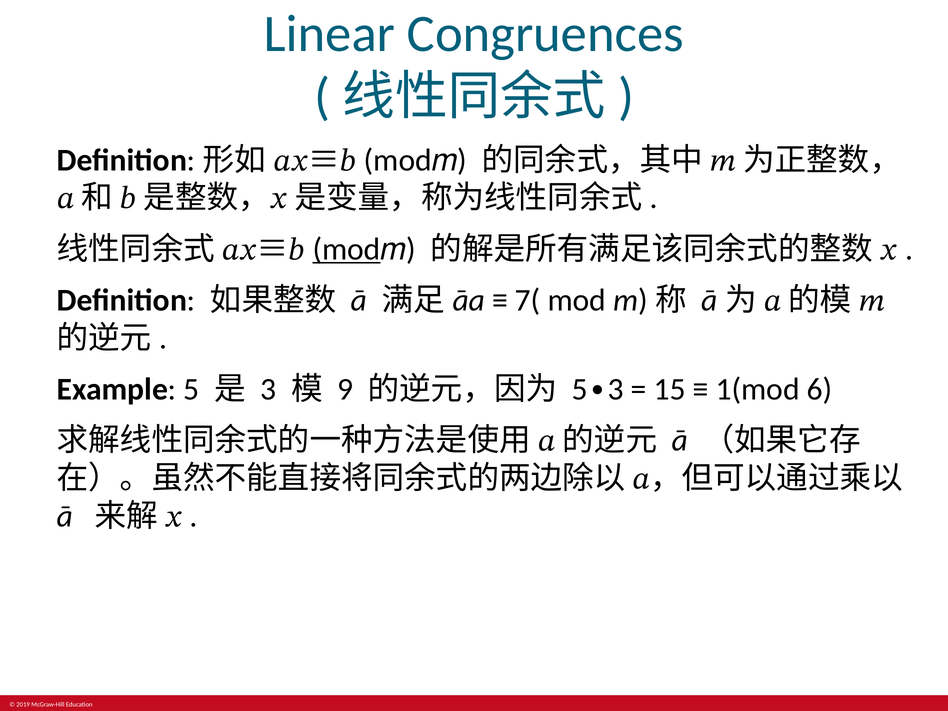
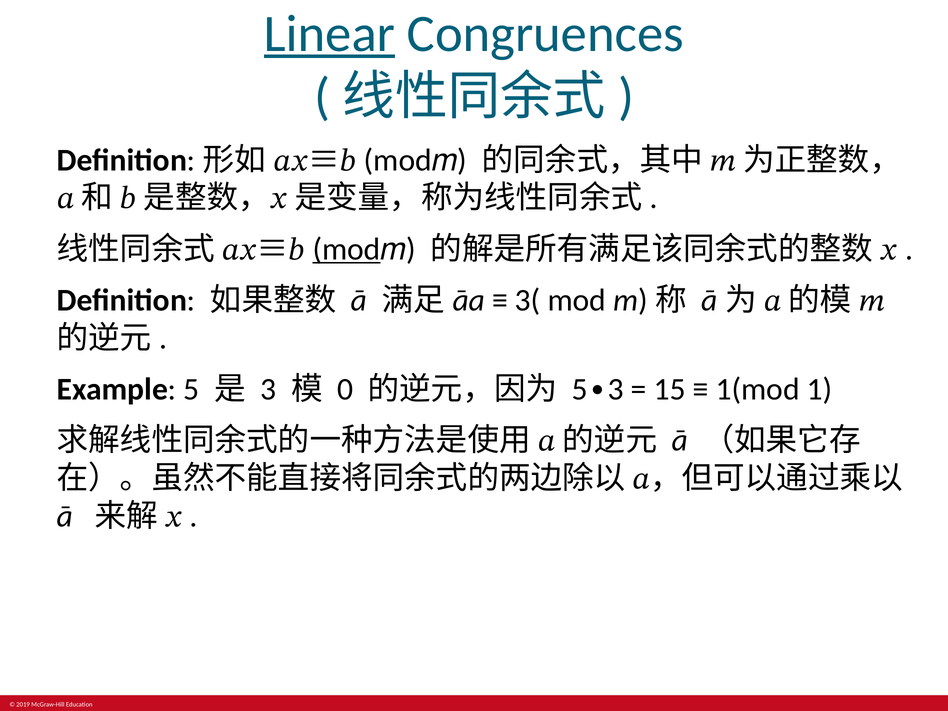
Linear underline: none -> present
7(: 7( -> 3(
9: 9 -> 0
6: 6 -> 1
